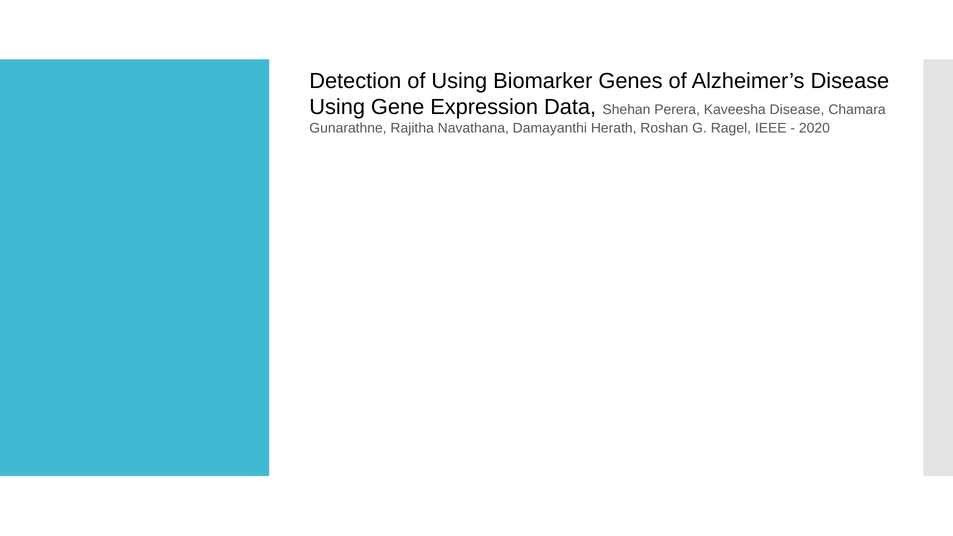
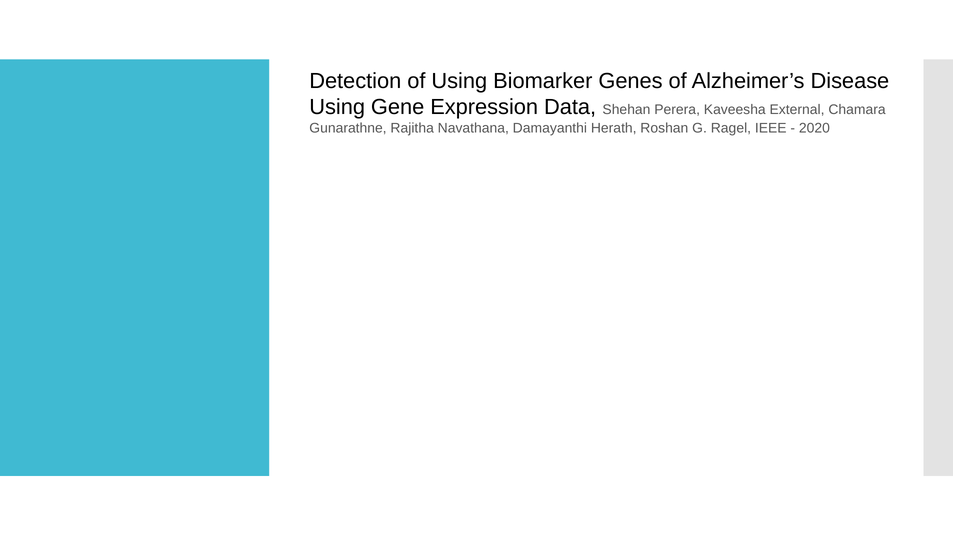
Kaveesha Disease: Disease -> External
